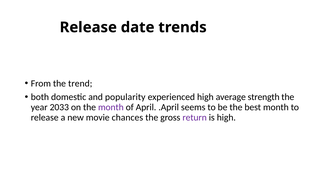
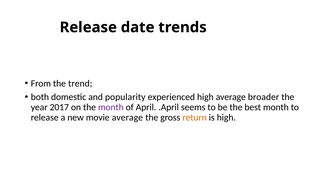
strength: strength -> broader
2033: 2033 -> 2017
movie chances: chances -> average
return colour: purple -> orange
